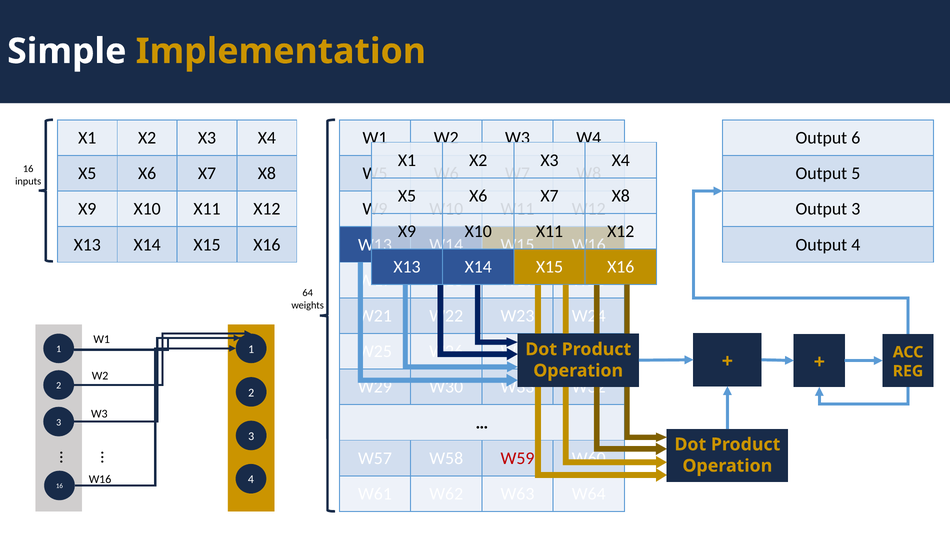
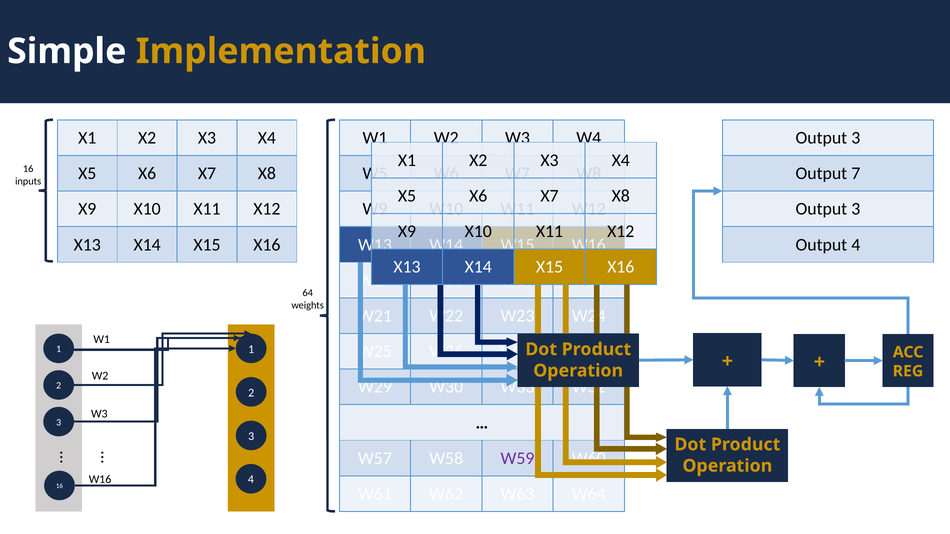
6 at (856, 138): 6 -> 3
5: 5 -> 7
W59 colour: red -> purple
